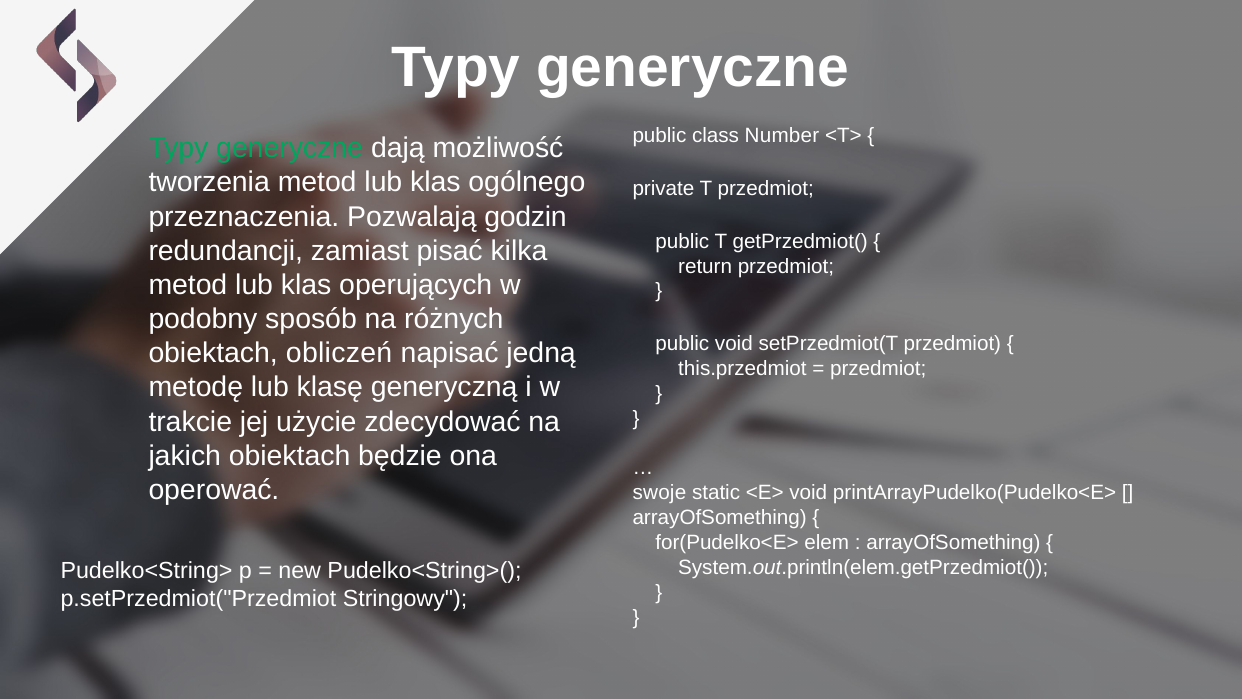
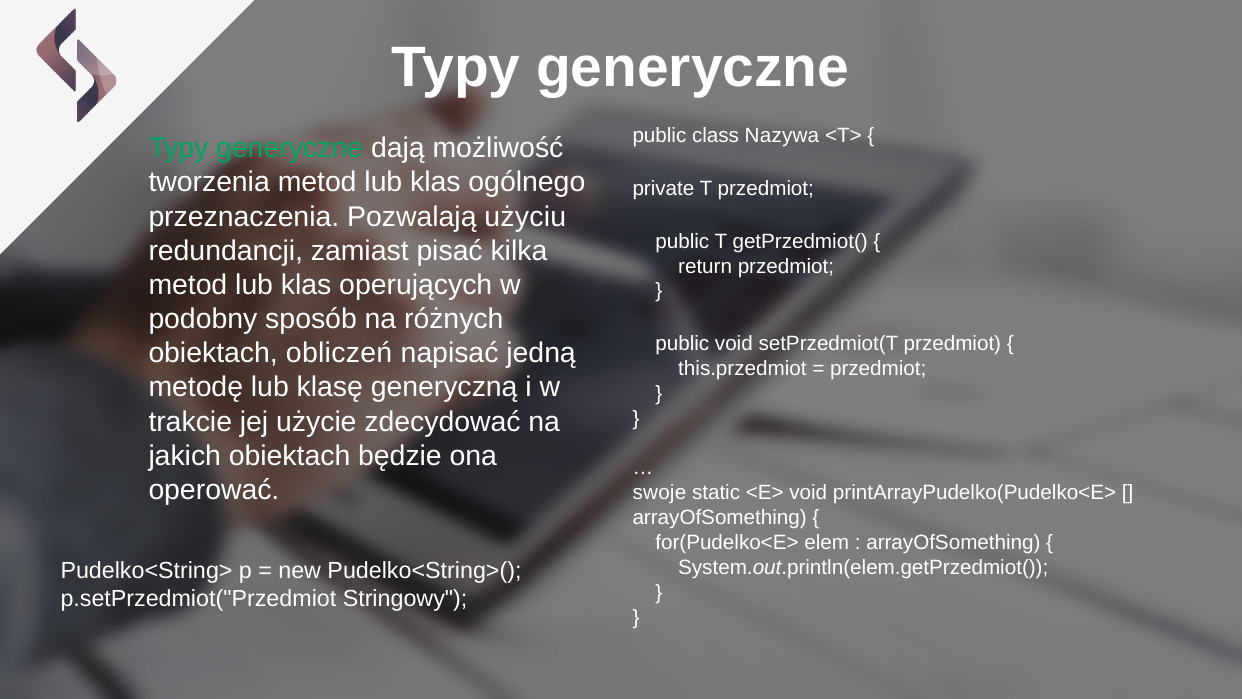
Number: Number -> Nazywa
godzin: godzin -> użyciu
